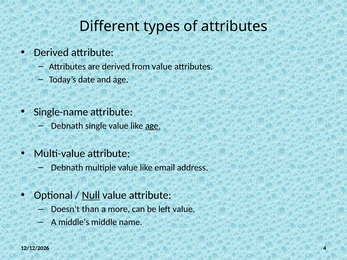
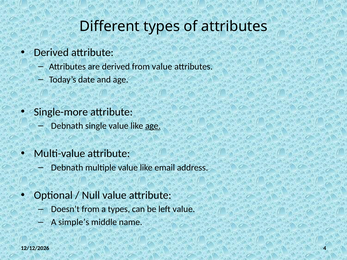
Single-name: Single-name -> Single-more
Null underline: present -> none
Doesn’t than: than -> from
a more: more -> types
middle’s: middle’s -> simple’s
